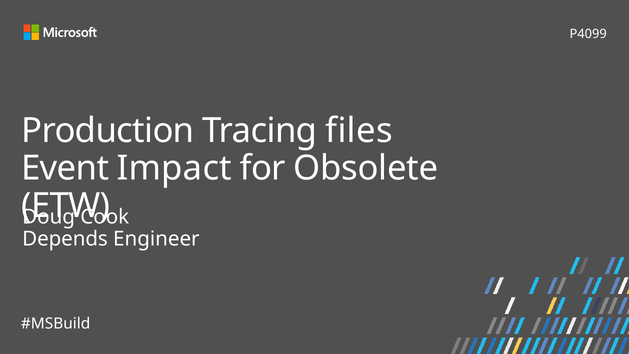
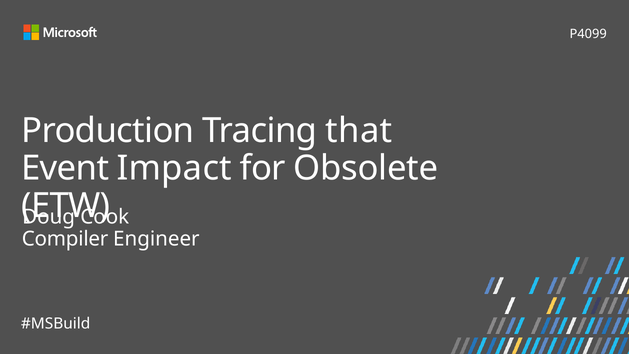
files: files -> that
Depends: Depends -> Compiler
